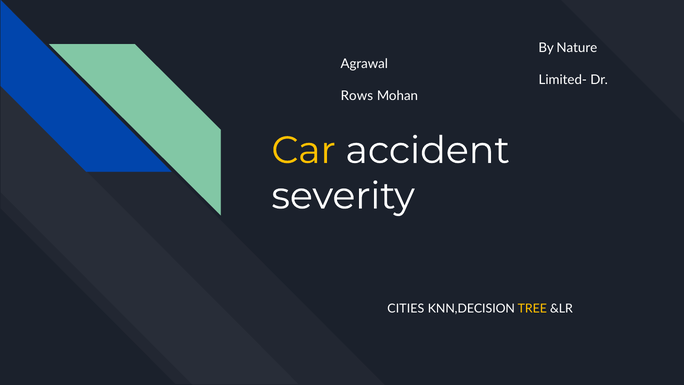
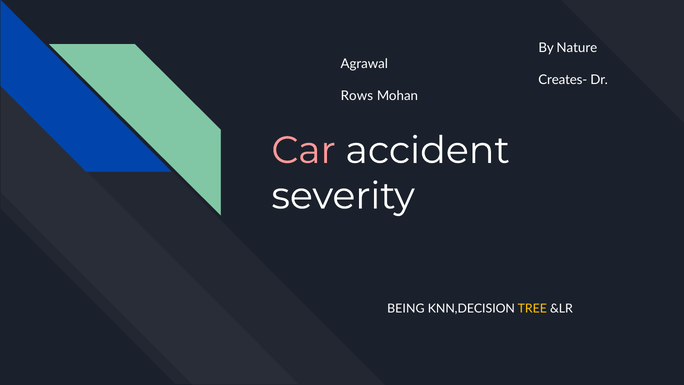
Limited-: Limited- -> Creates-
Car colour: yellow -> pink
CITIES: CITIES -> BEING
